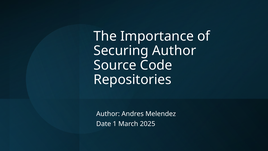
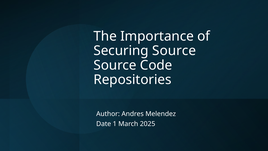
Securing Author: Author -> Source
